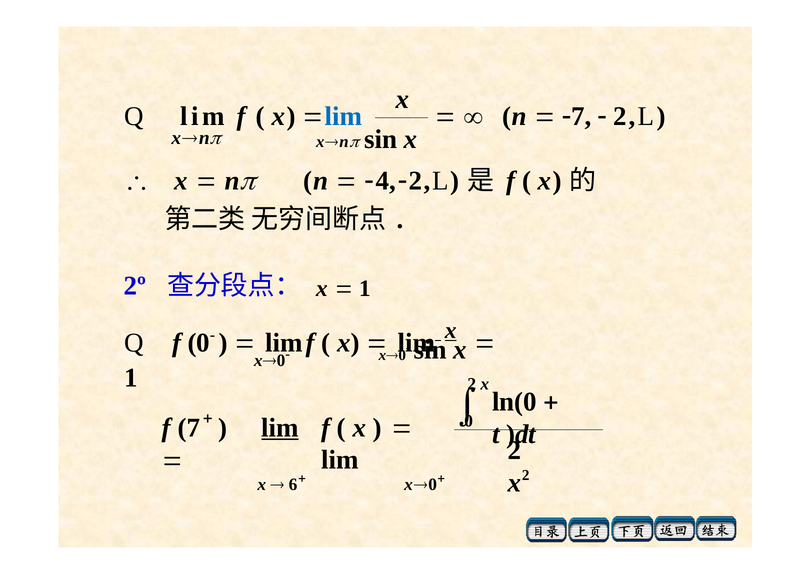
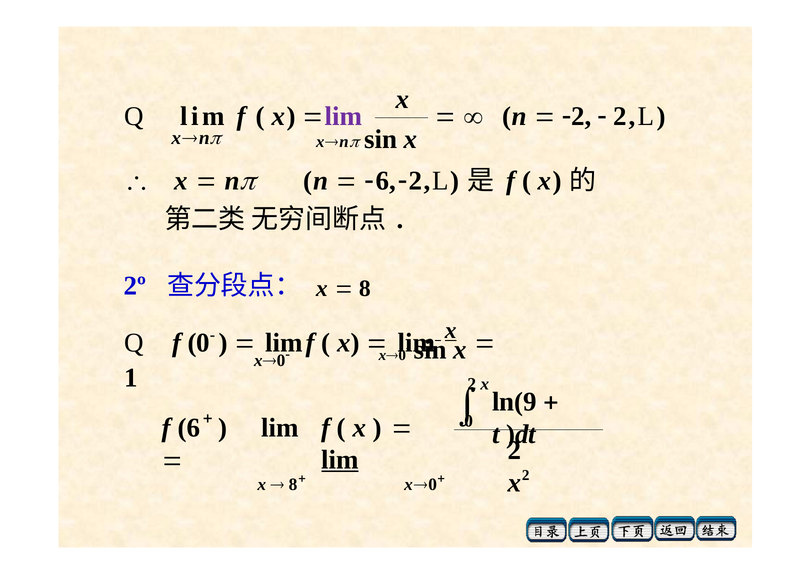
lim at (344, 116) colour: blue -> purple
7 at (581, 116): 7 -> 2
4 at (386, 181): 4 -> 6
1 at (365, 288): 1 -> 8
ln(0: ln(0 -> ln(9
lim at (280, 427) underline: present -> none
f 7: 7 -> 6
lim at (340, 459) underline: none -> present
6 at (293, 484): 6 -> 8
